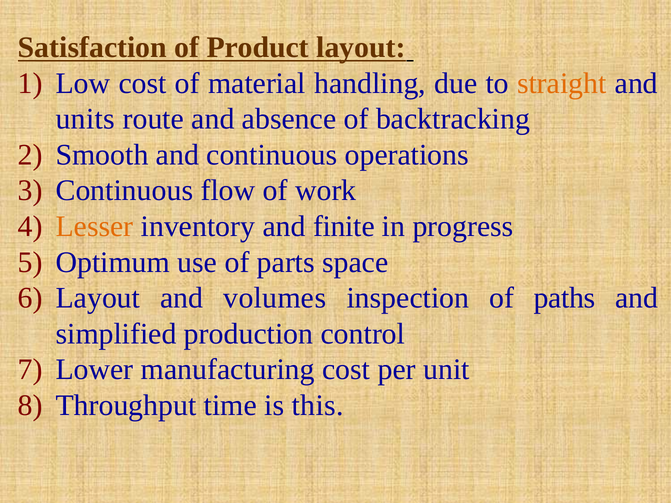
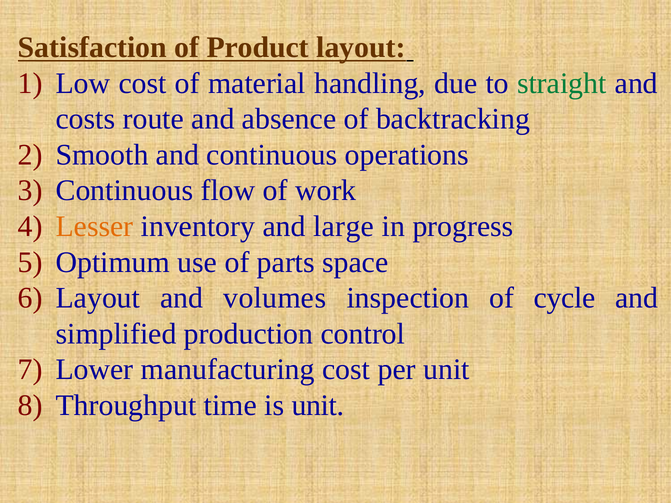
straight colour: orange -> green
units: units -> costs
finite: finite -> large
paths: paths -> cycle
is this: this -> unit
